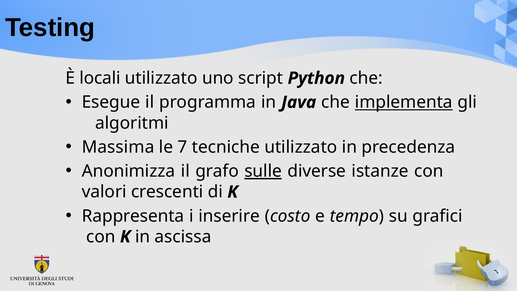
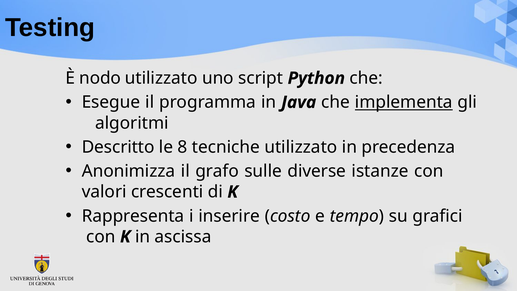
locali: locali -> nodo
Massima: Massima -> Descritto
7: 7 -> 8
sulle underline: present -> none
